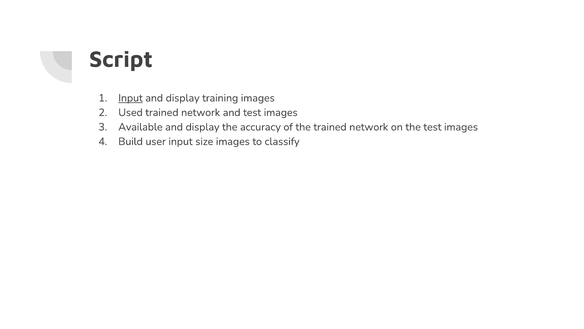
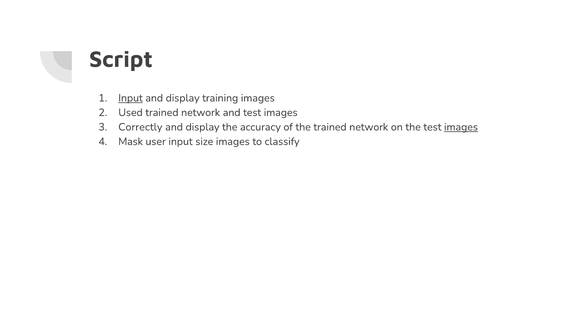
Available: Available -> Correctly
images at (461, 127) underline: none -> present
Build: Build -> Mask
